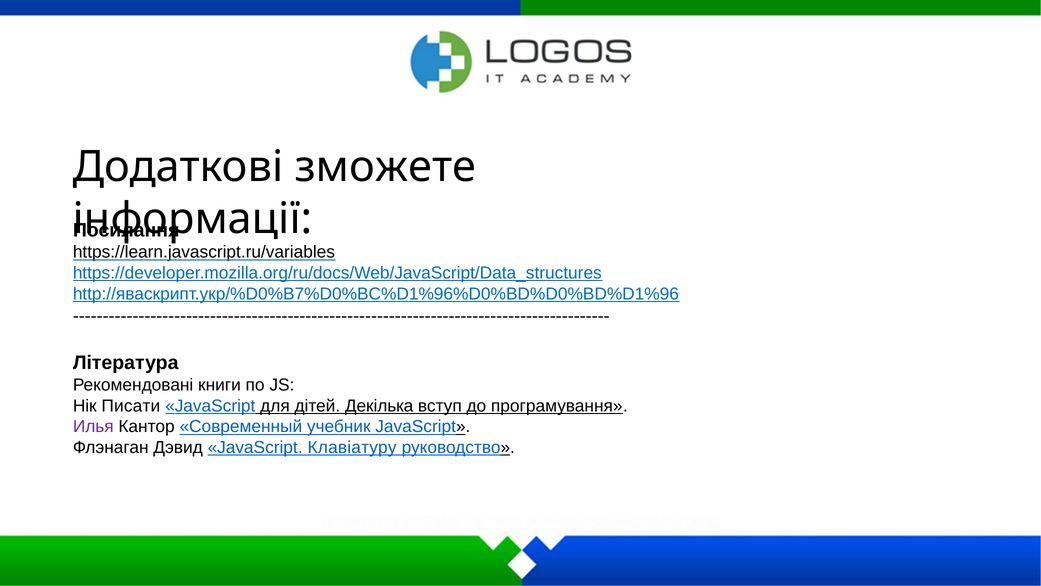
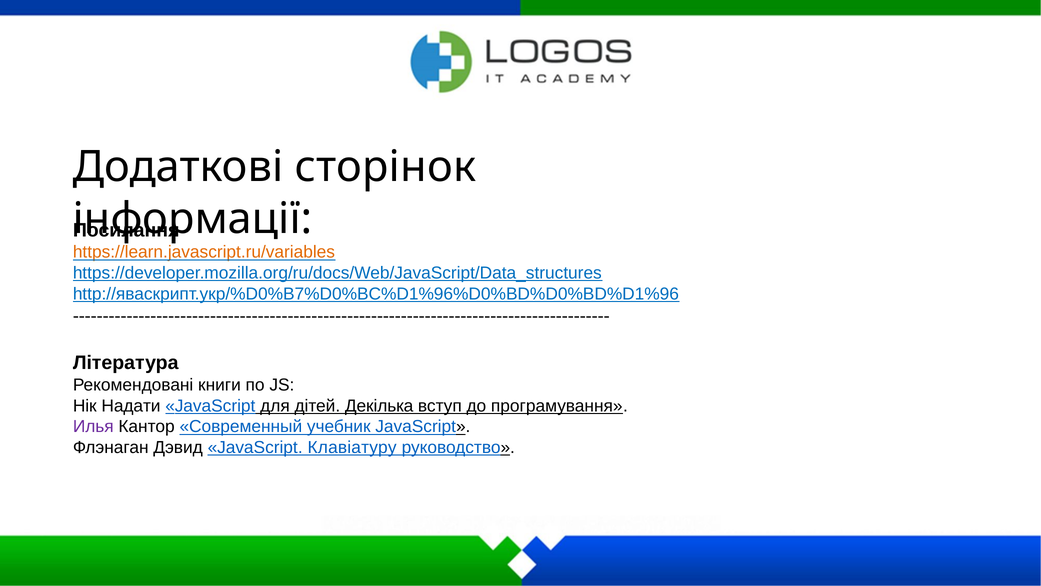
зможете: зможете -> сторінок
https://learn.javascript.ru/variables colour: black -> orange
Писати: Писати -> Надати
